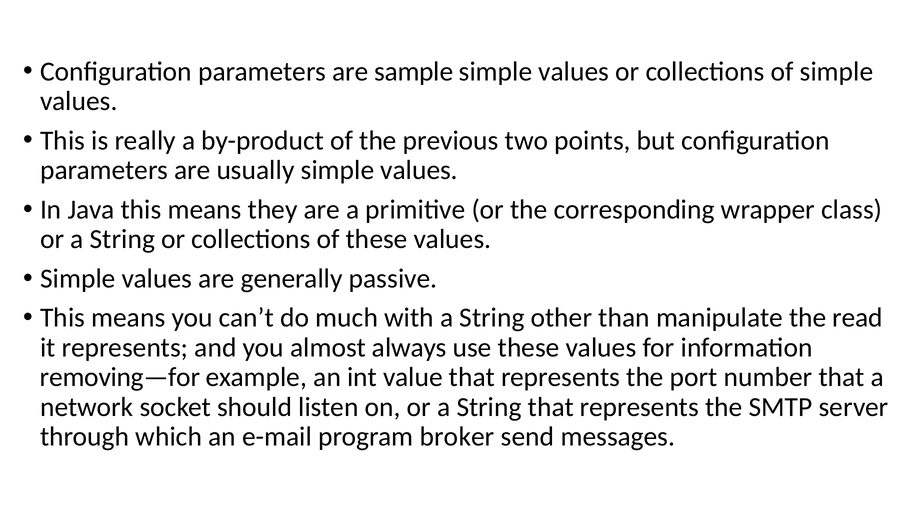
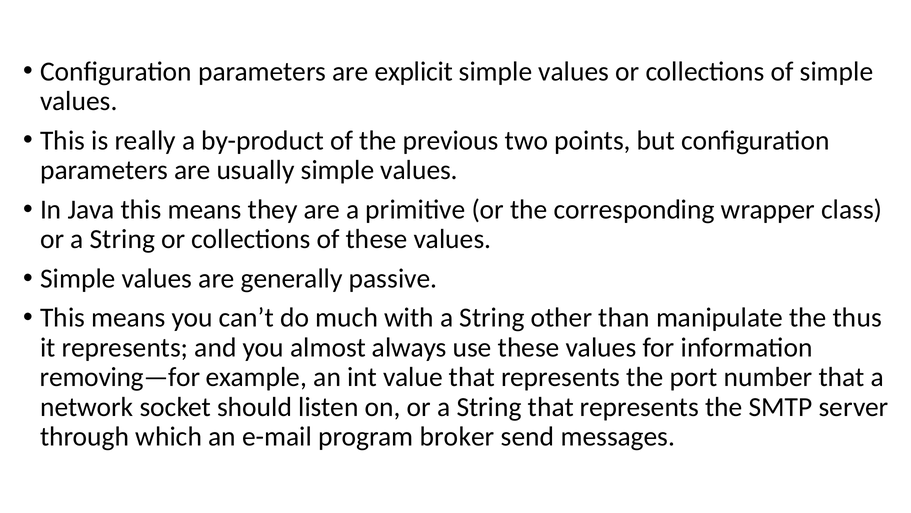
sample: sample -> explicit
read: read -> thus
